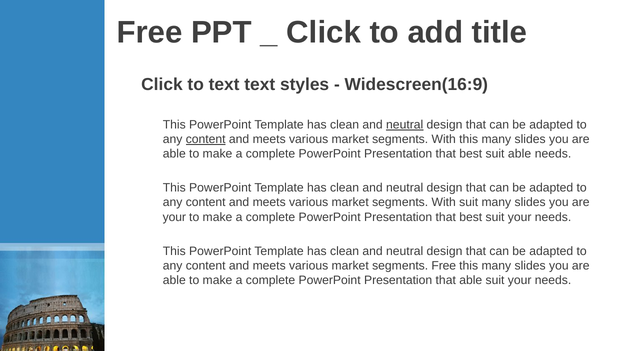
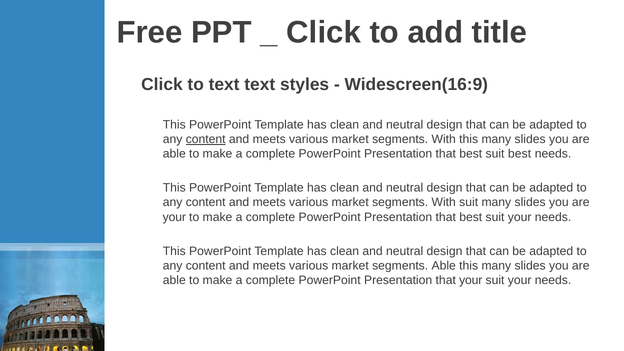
neutral at (405, 125) underline: present -> none
suit able: able -> best
segments Free: Free -> Able
that able: able -> your
